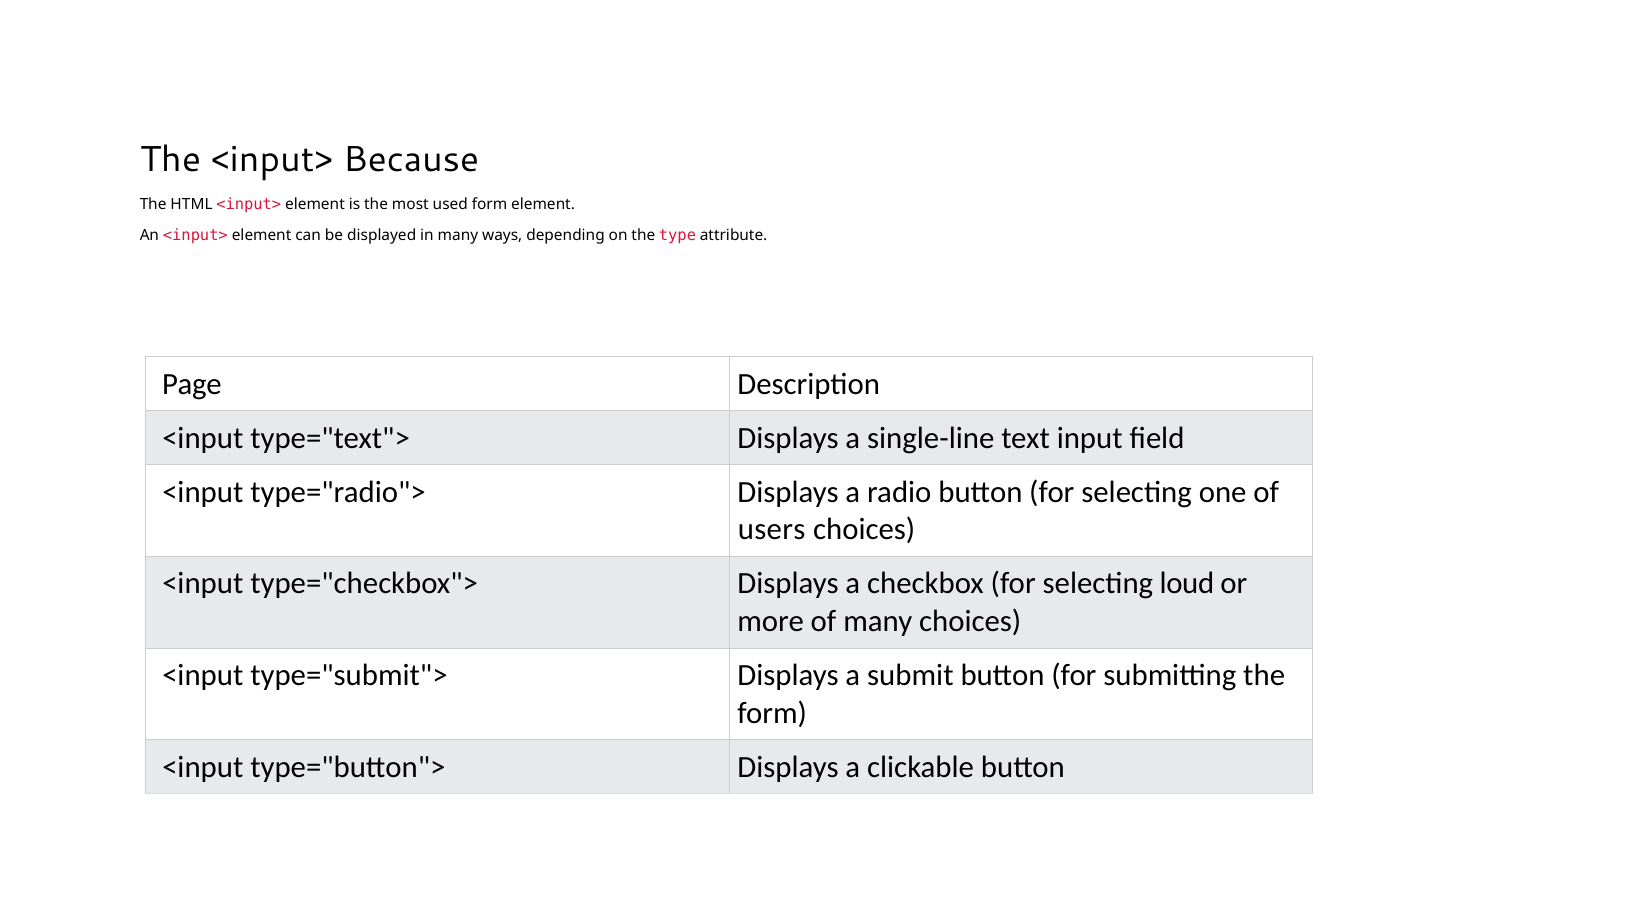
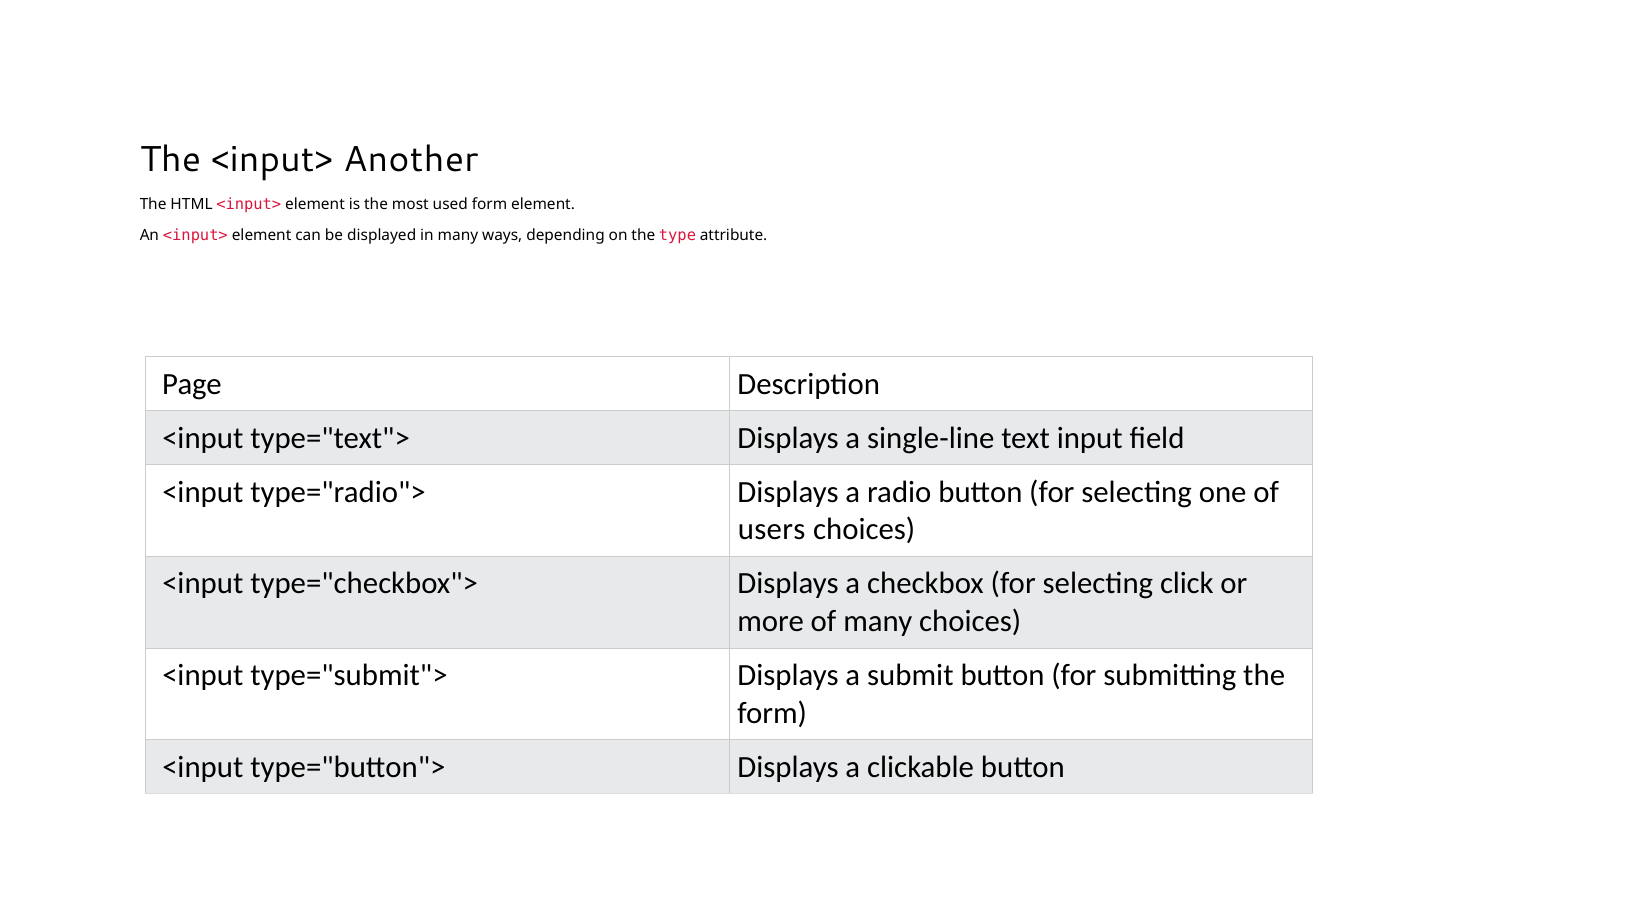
Because: Because -> Another
loud: loud -> click
